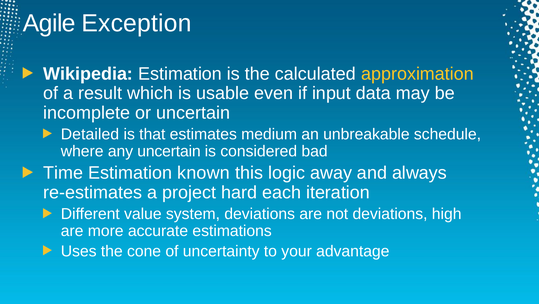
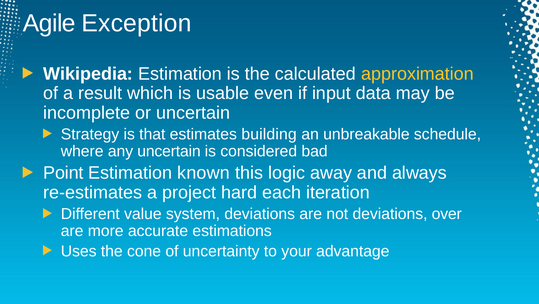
Detailed: Detailed -> Strategy
medium: medium -> building
Time: Time -> Point
high: high -> over
